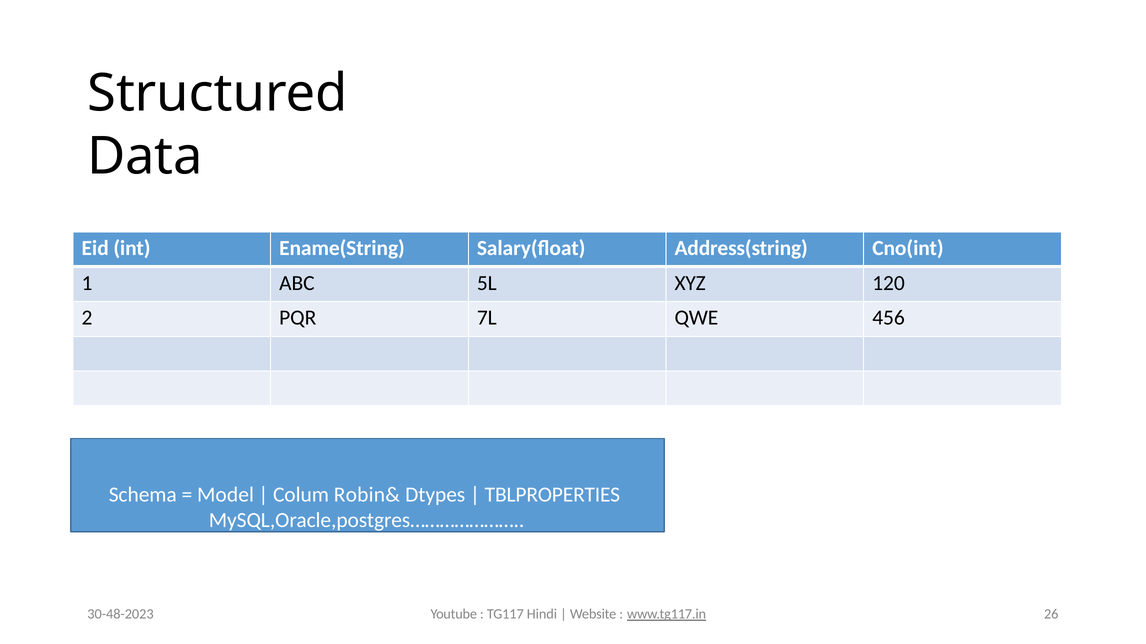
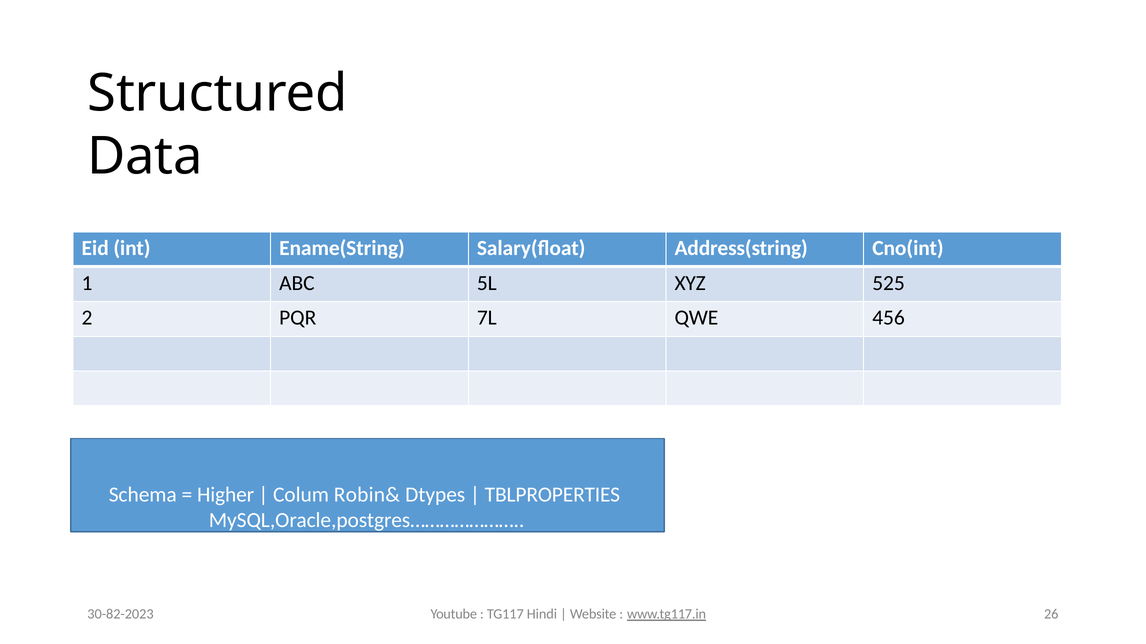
120: 120 -> 525
Model: Model -> Higher
30-48-2023: 30-48-2023 -> 30-82-2023
